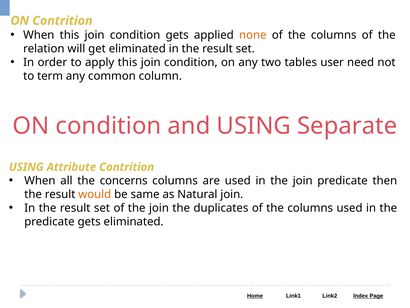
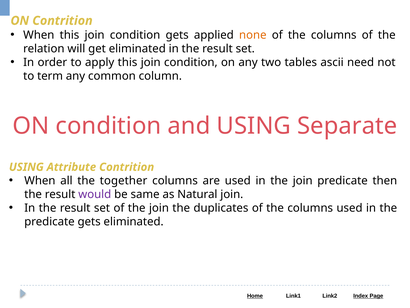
user: user -> ascii
concerns: concerns -> together
would colour: orange -> purple
